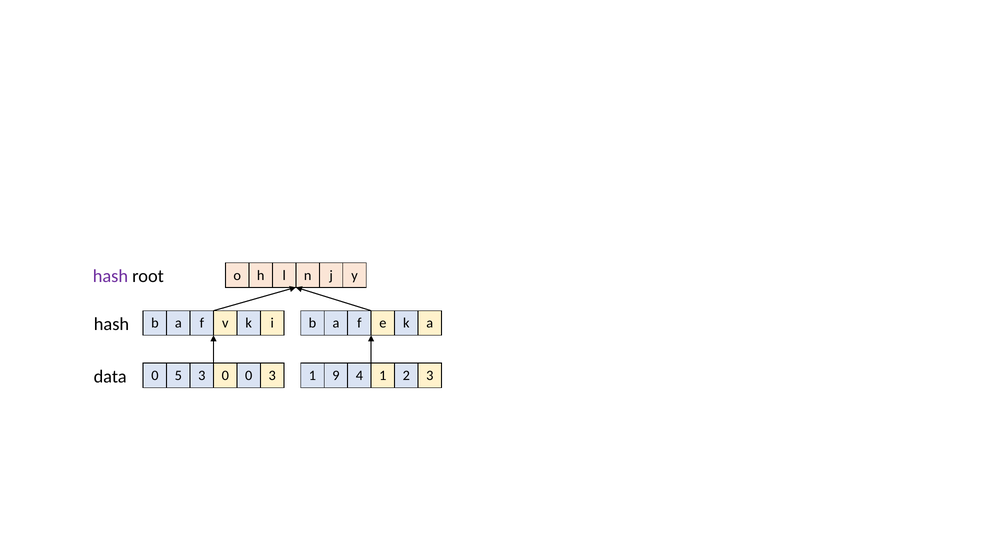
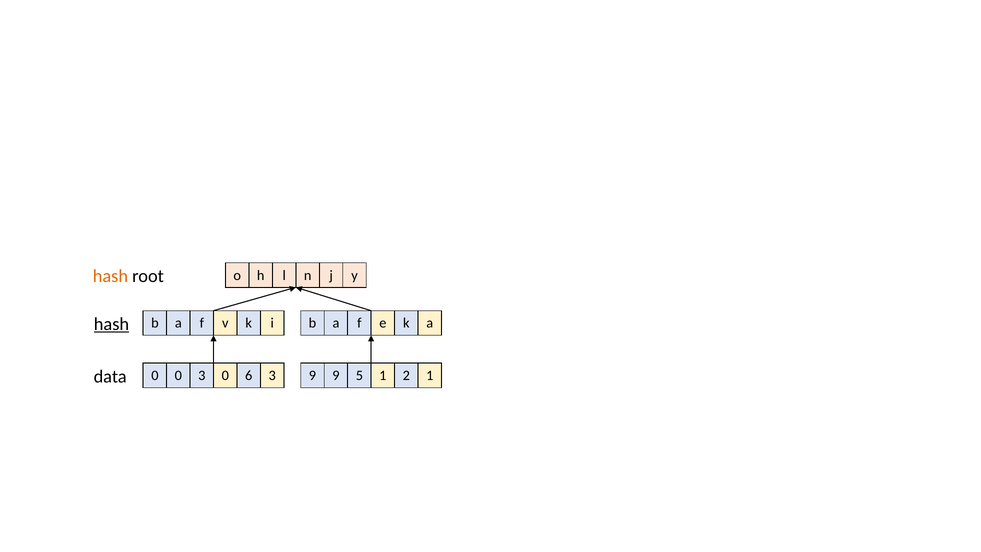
hash at (110, 276) colour: purple -> orange
hash at (111, 324) underline: none -> present
0 5: 5 -> 0
0 0: 0 -> 6
3 1: 1 -> 9
4: 4 -> 5
2 3: 3 -> 1
